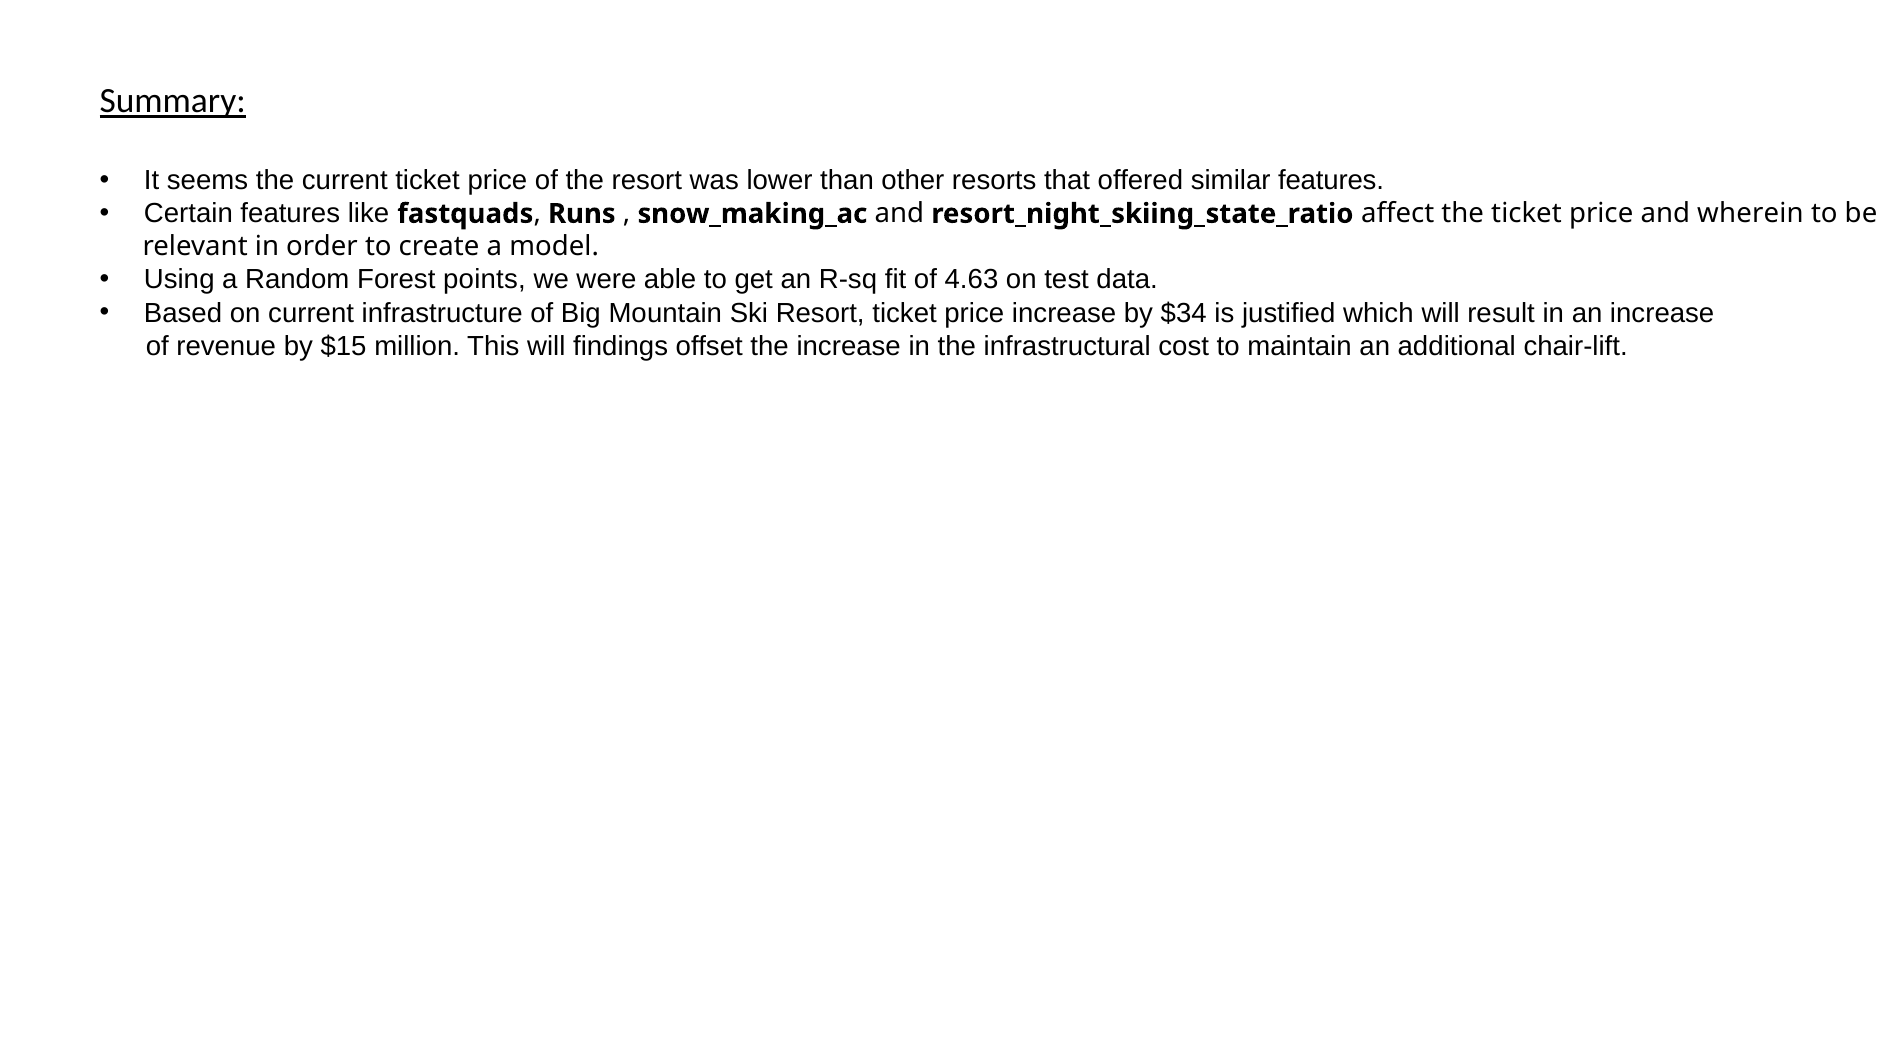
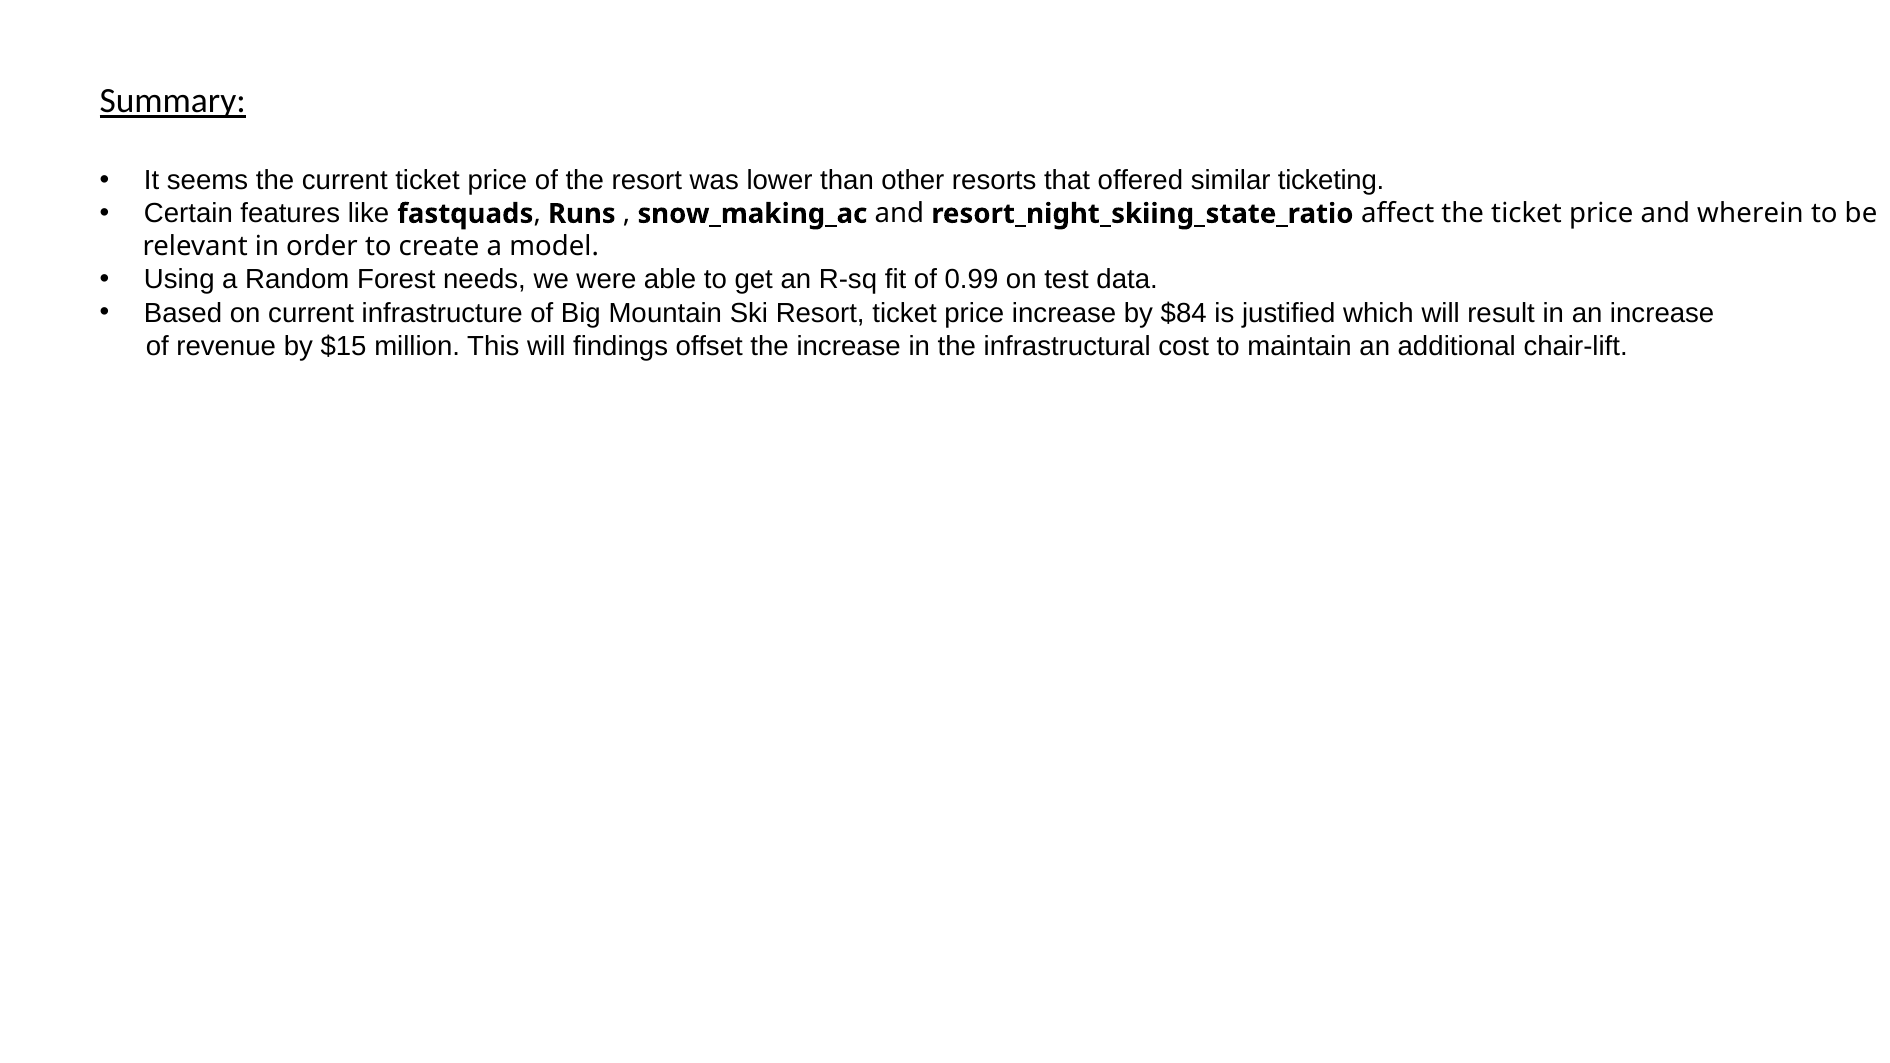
similar features: features -> ticketing
points: points -> needs
4.63: 4.63 -> 0.99
$34: $34 -> $84
